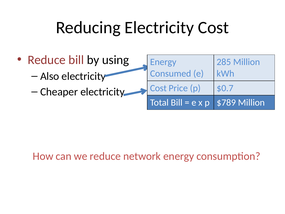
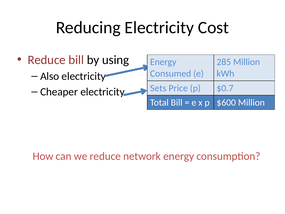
Cost at (158, 88): Cost -> Sets
$789: $789 -> $600
